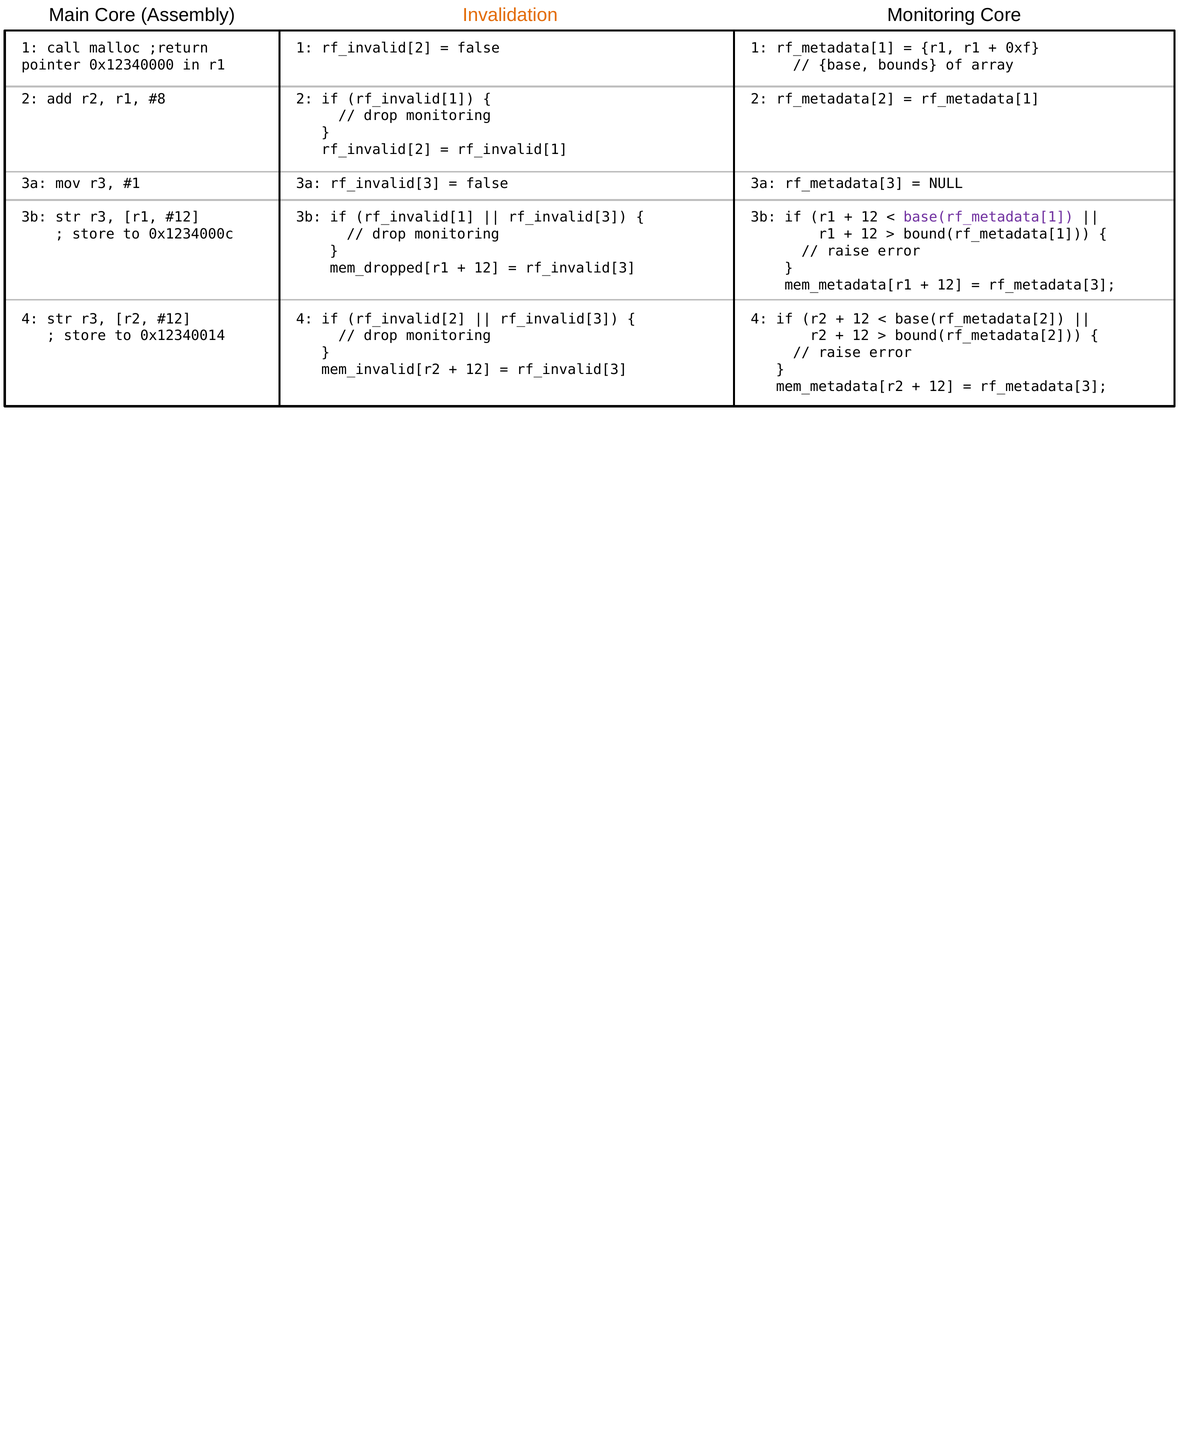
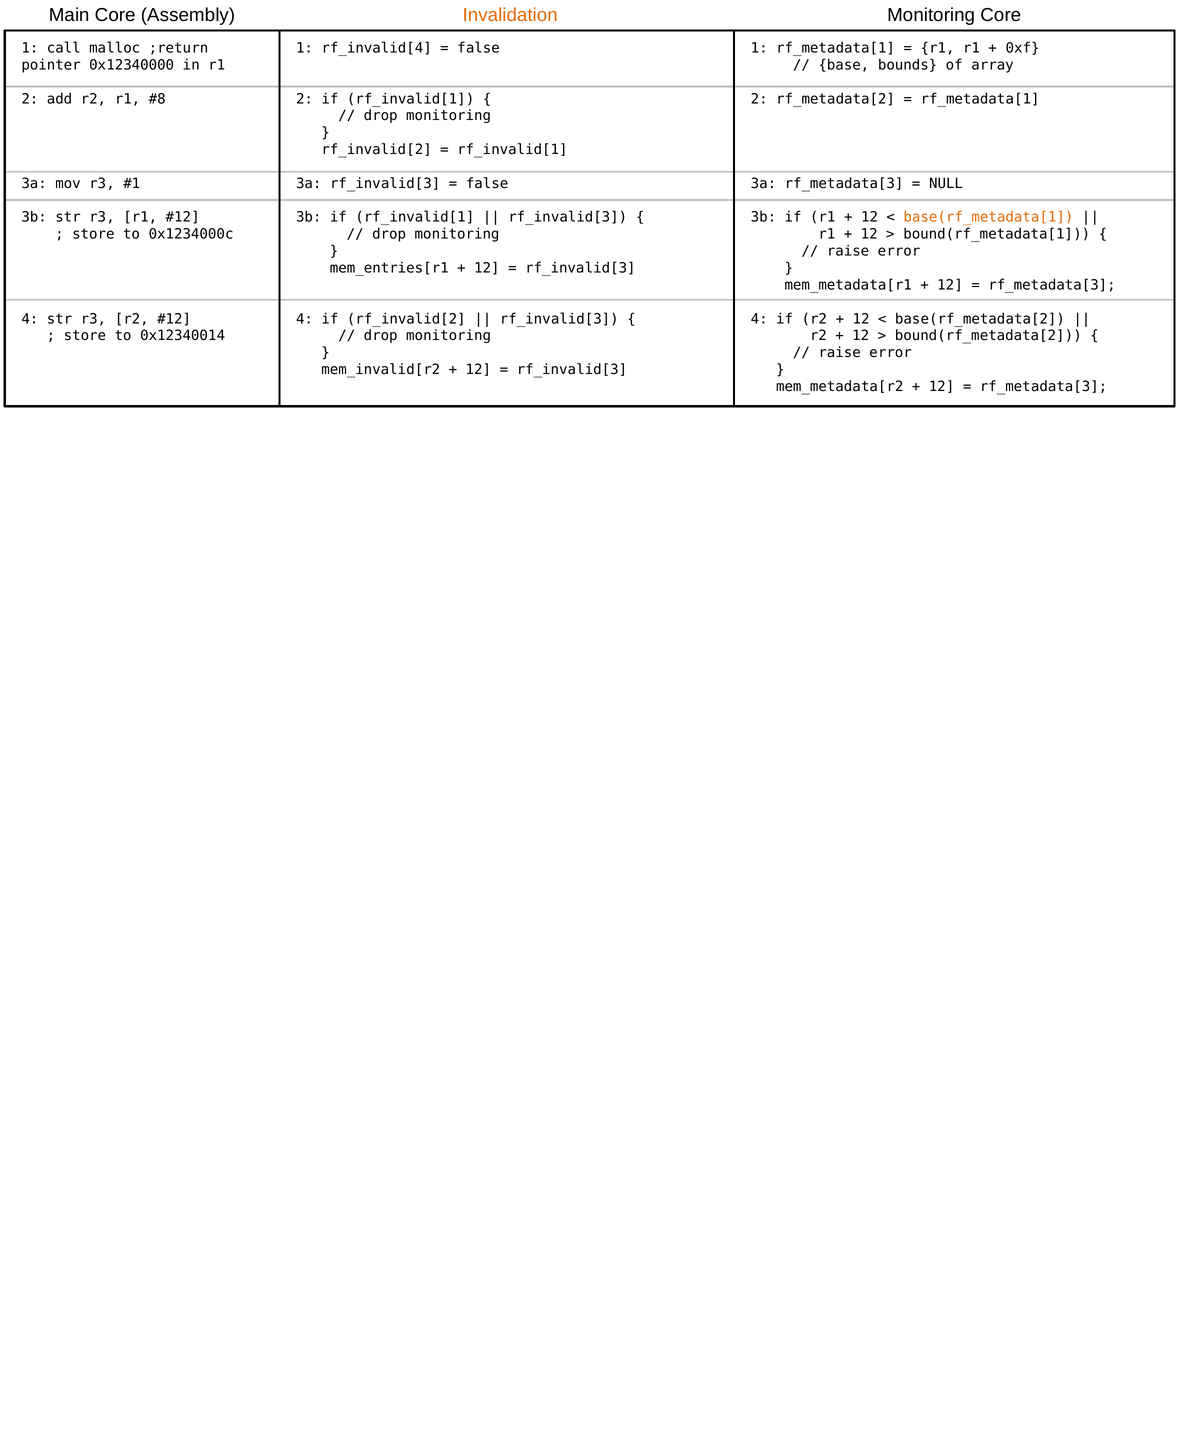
1 rf_invalid[2: rf_invalid[2 -> rf_invalid[4
base(rf_metadata[1 colour: purple -> orange
mem_dropped[r1: mem_dropped[r1 -> mem_entries[r1
